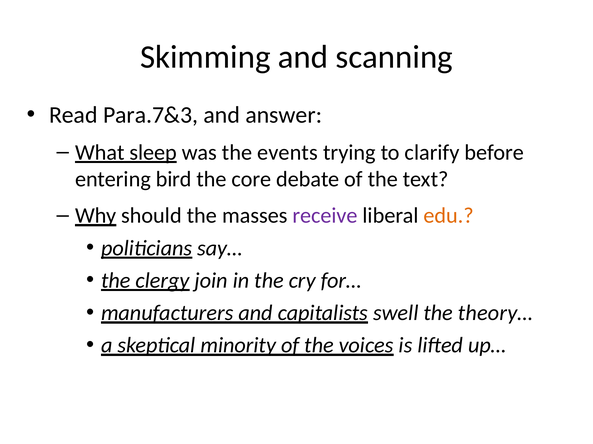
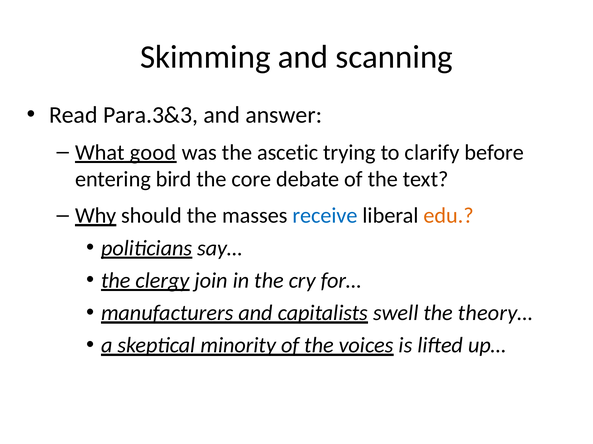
Para.7&3: Para.7&3 -> Para.3&3
sleep: sleep -> good
events: events -> ascetic
receive colour: purple -> blue
